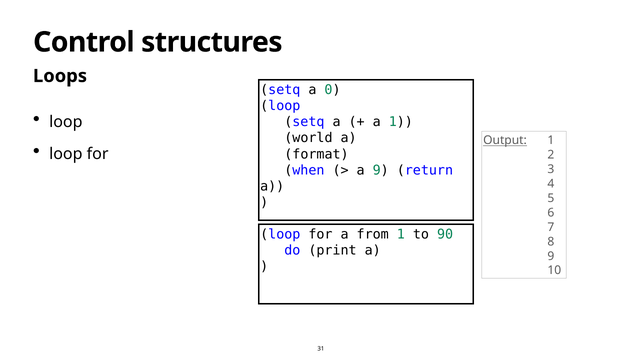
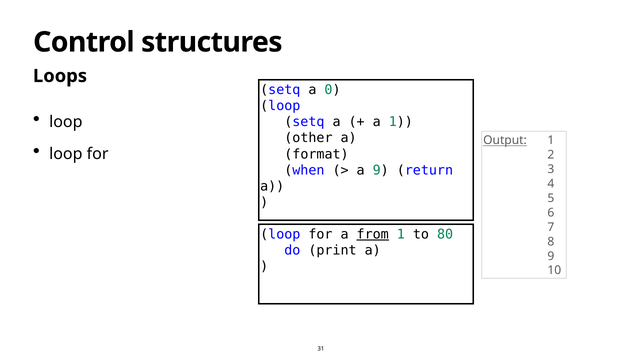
world: world -> other
from underline: none -> present
90: 90 -> 80
